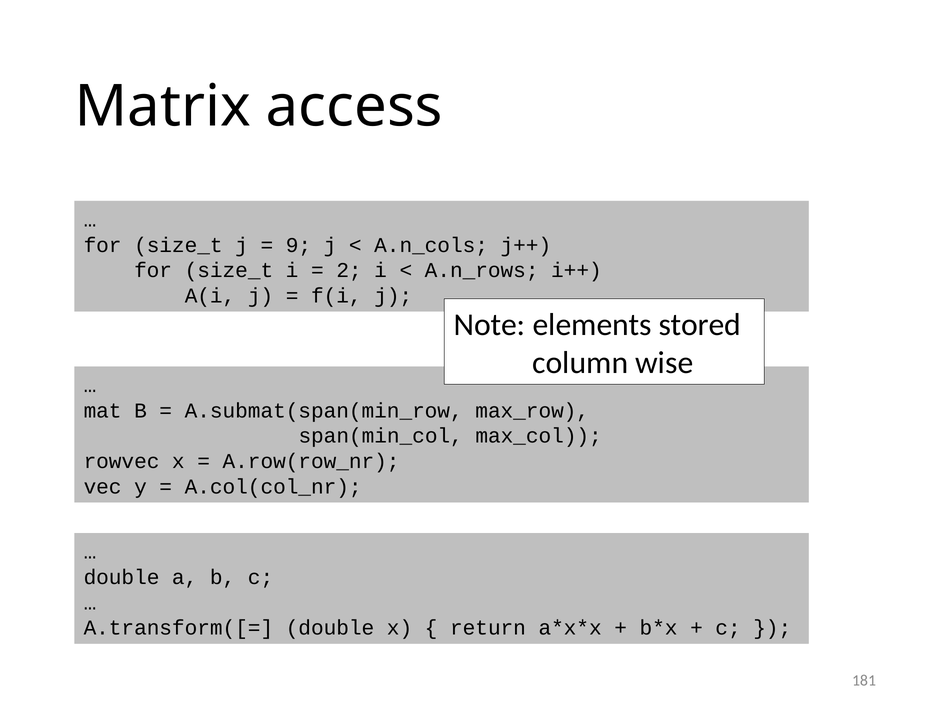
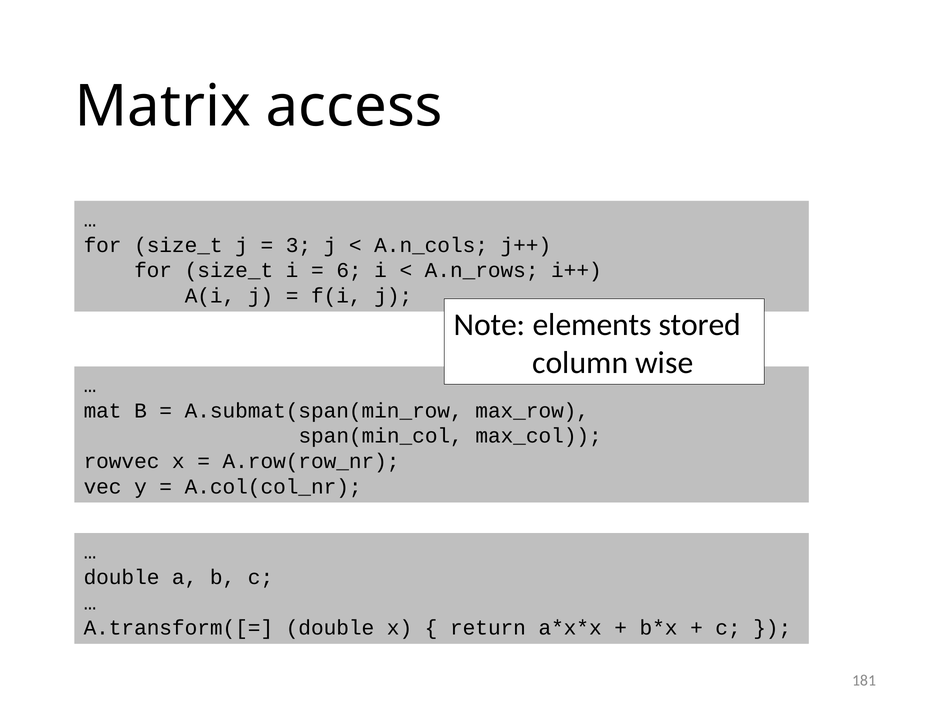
9: 9 -> 3
2: 2 -> 6
